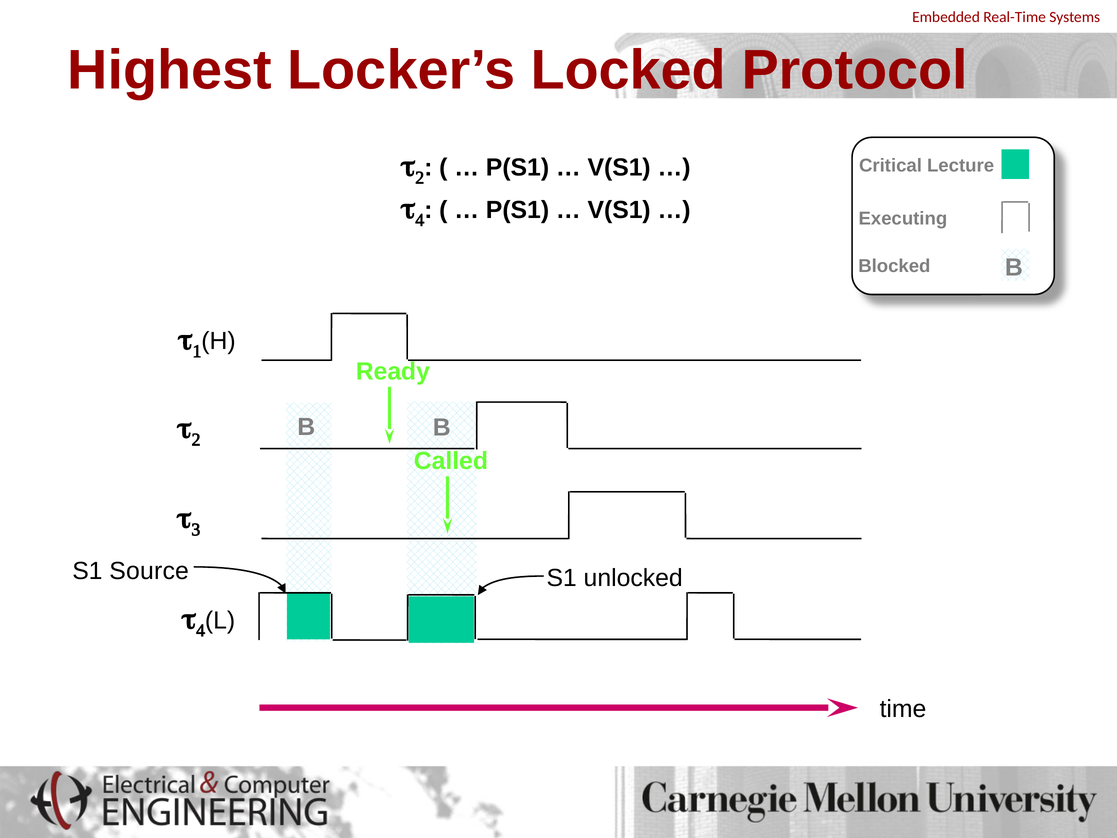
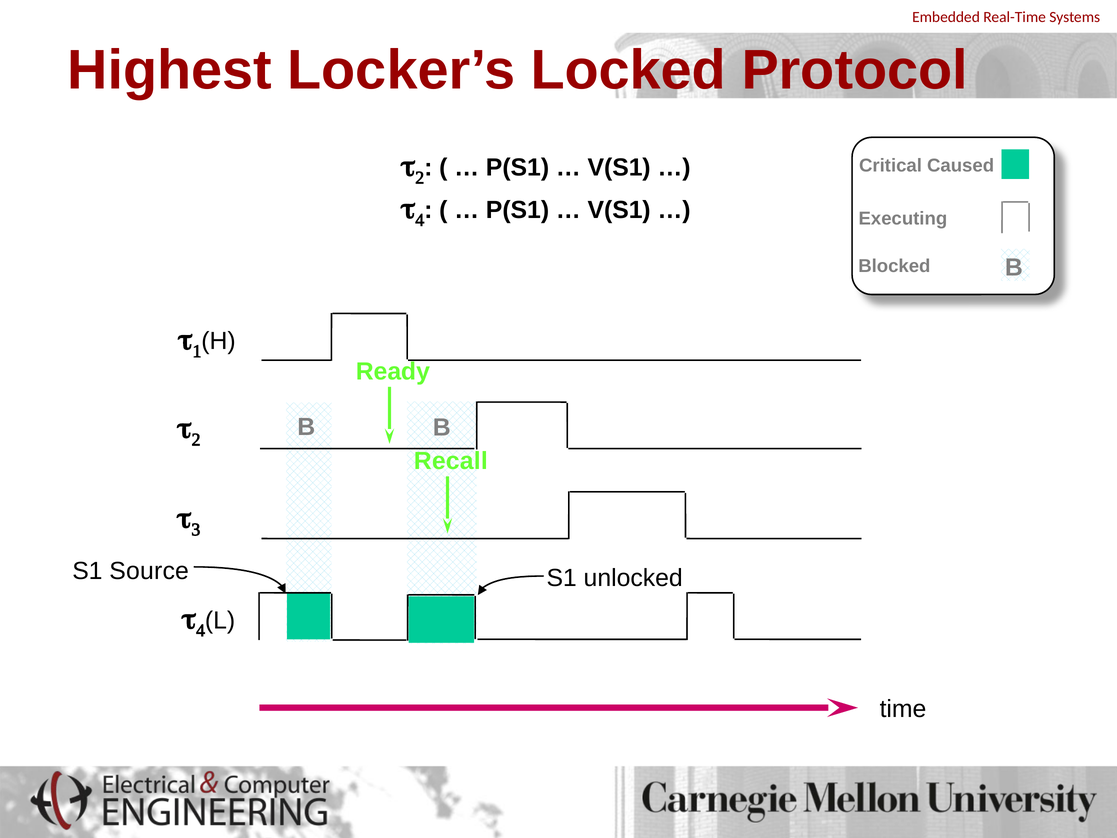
Lecture: Lecture -> Caused
Called: Called -> Recall
